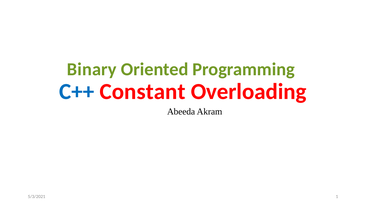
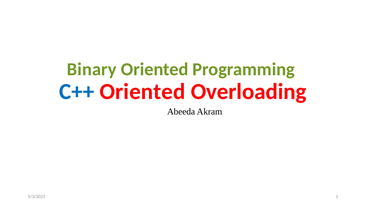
C++ Constant: Constant -> Oriented
